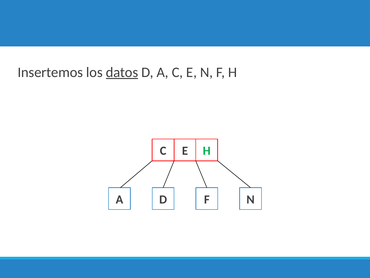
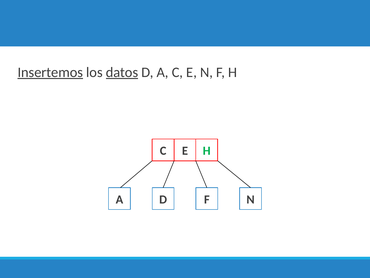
Insertemos underline: none -> present
